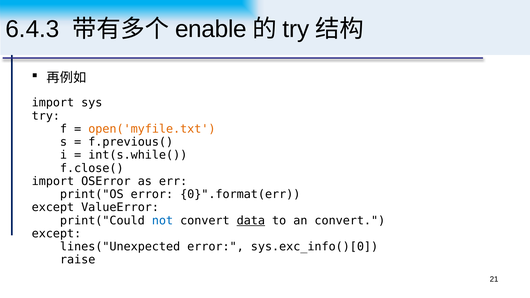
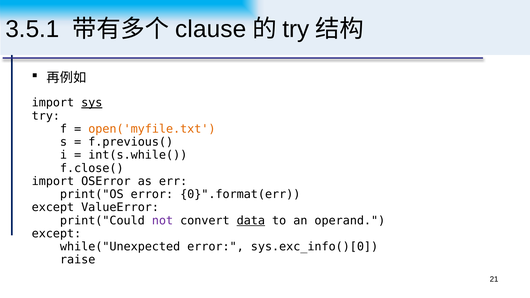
6.4.3: 6.4.3 -> 3.5.1
enable: enable -> clause
sys underline: none -> present
not colour: blue -> purple
an convert: convert -> operand
lines("Unexpected: lines("Unexpected -> while("Unexpected
